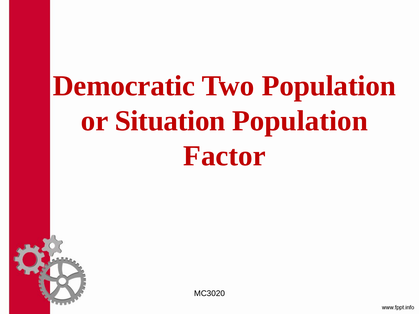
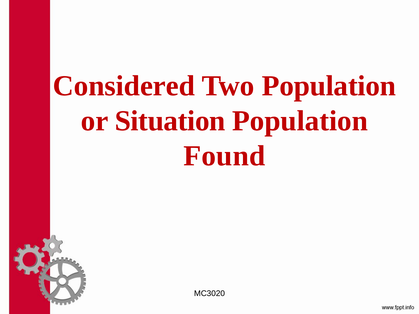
Democratic: Democratic -> Considered
Factor: Factor -> Found
